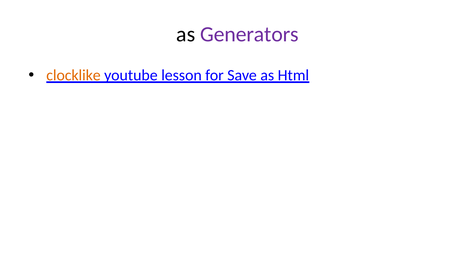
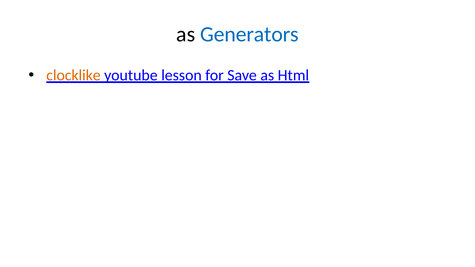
Generators colour: purple -> blue
